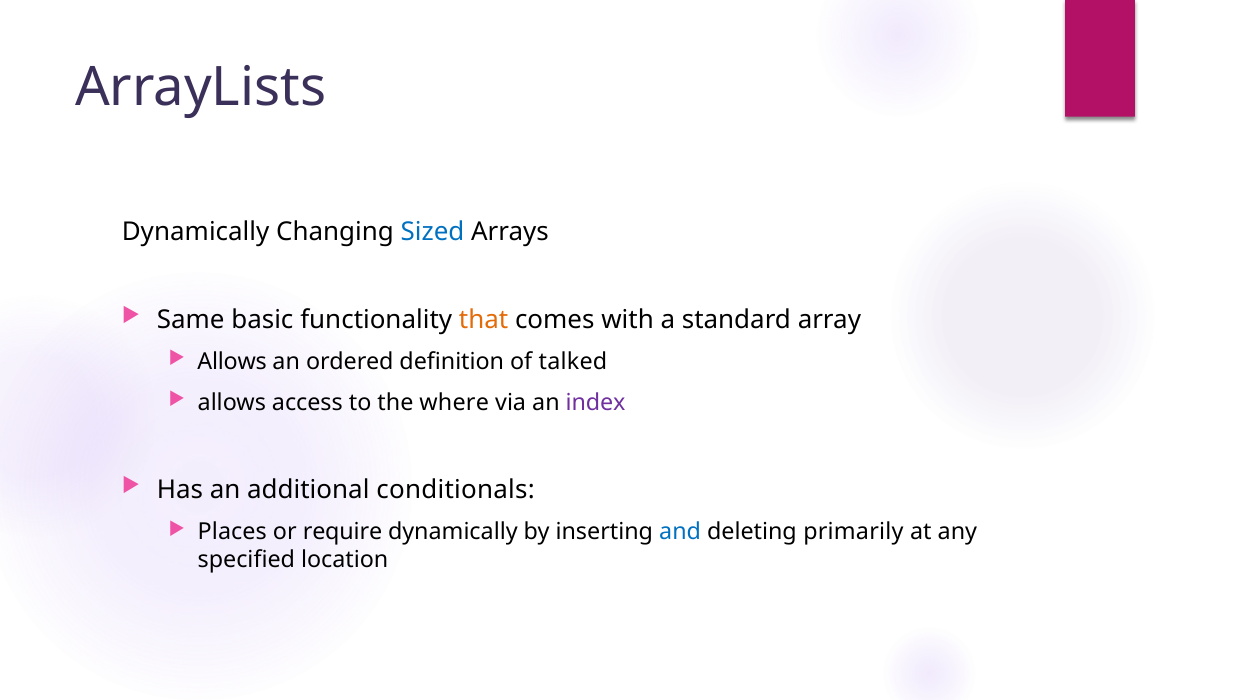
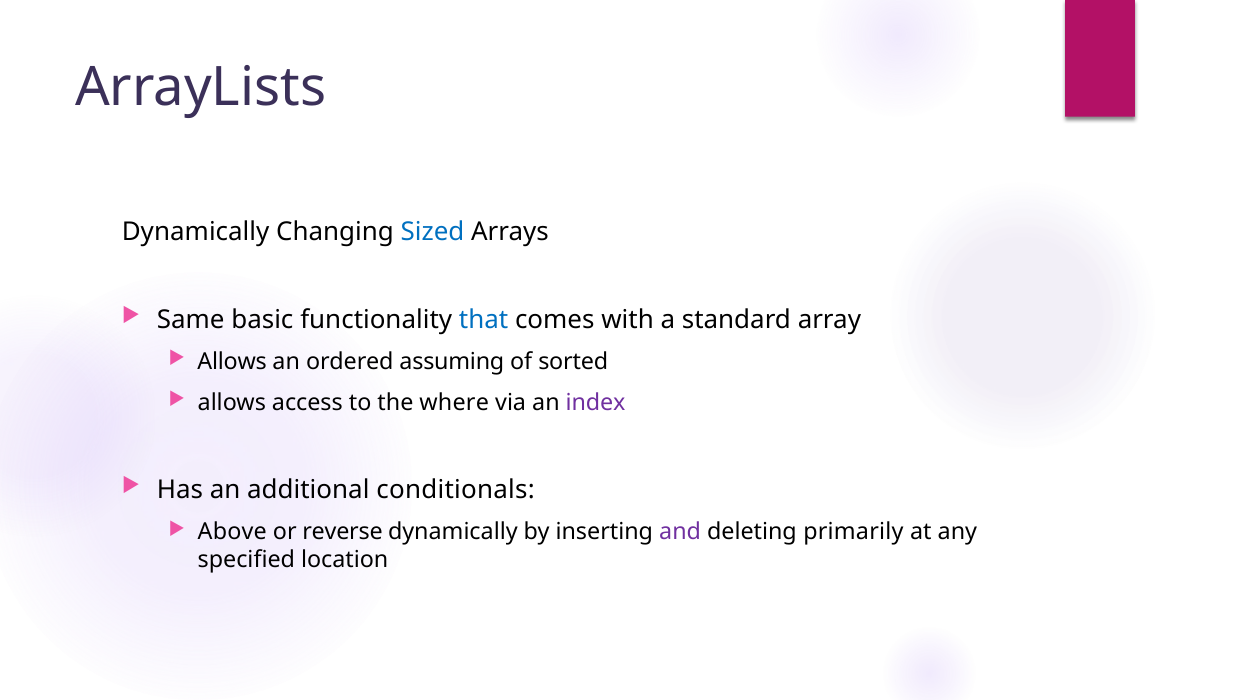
that colour: orange -> blue
definition: definition -> assuming
talked: talked -> sorted
Places: Places -> Above
require: require -> reverse
and colour: blue -> purple
